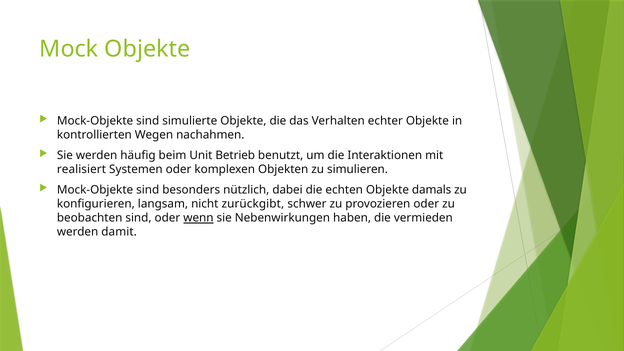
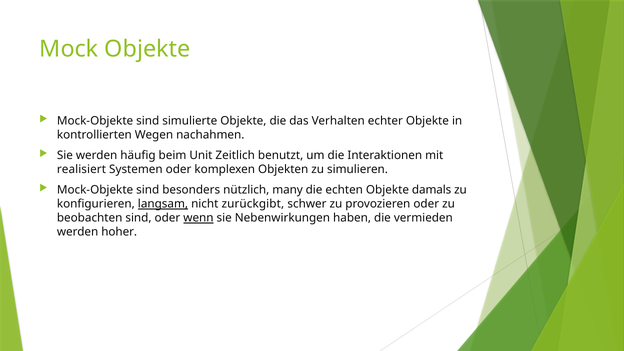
Betrieb: Betrieb -> Zeitlich
dabei: dabei -> many
langsam underline: none -> present
damit: damit -> hoher
